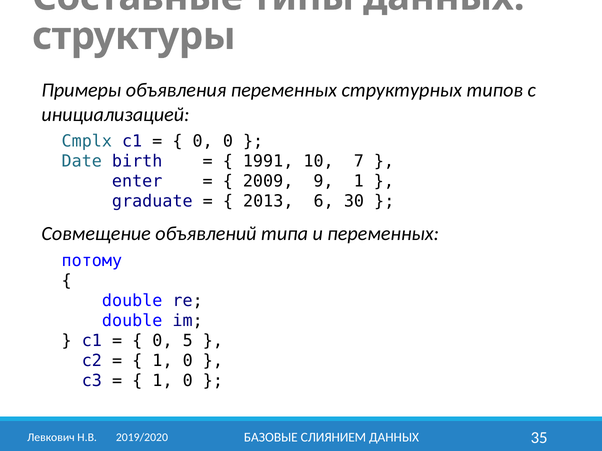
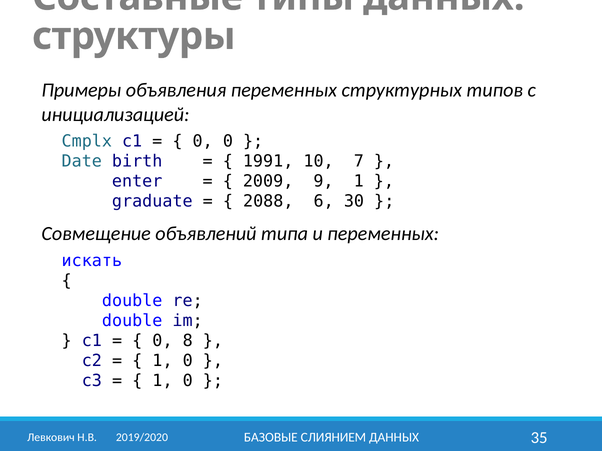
2013: 2013 -> 2088
потому: потому -> искать
5: 5 -> 8
